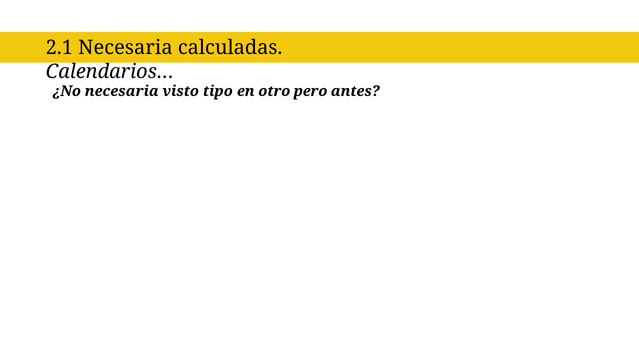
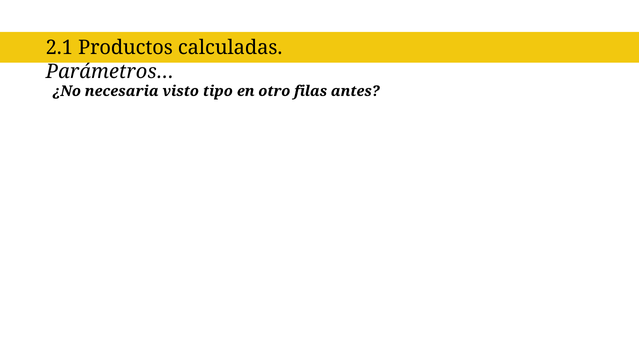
2.1 Necesaria: Necesaria -> Productos
Calendarios…: Calendarios… -> Parámetros…
pero: pero -> filas
